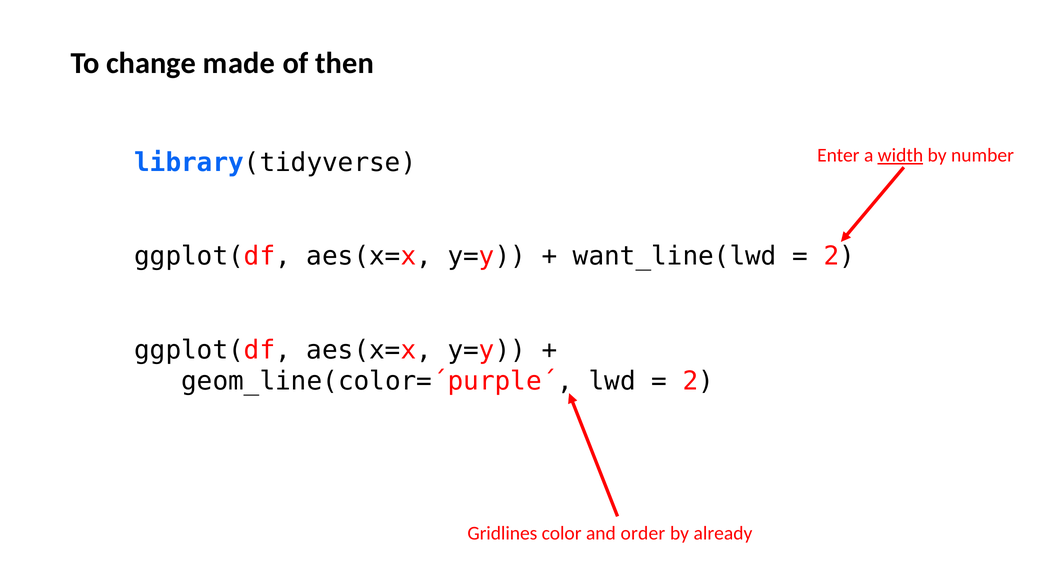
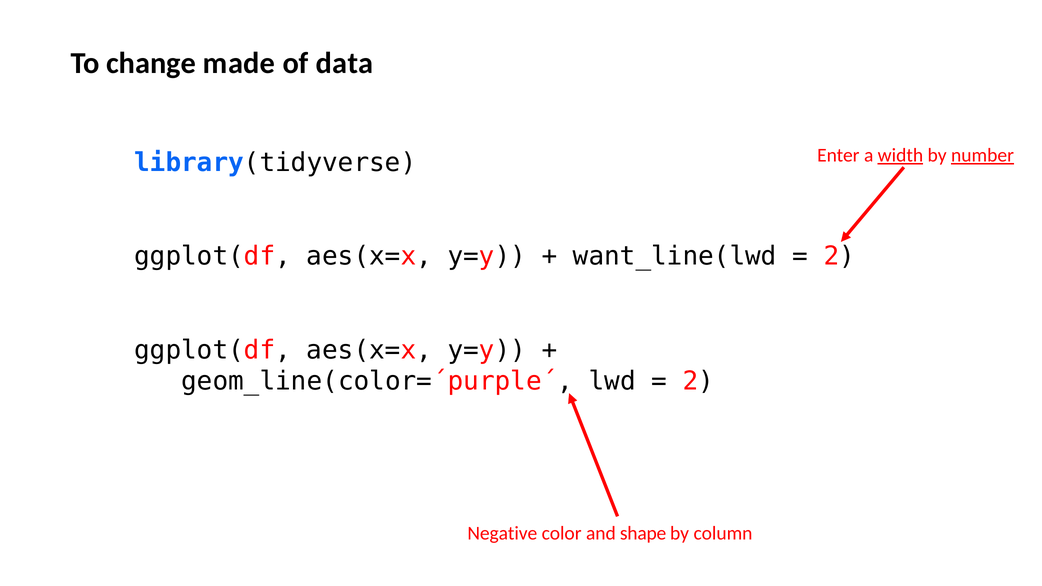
then: then -> data
number underline: none -> present
Gridlines: Gridlines -> Negative
order: order -> shape
already: already -> column
